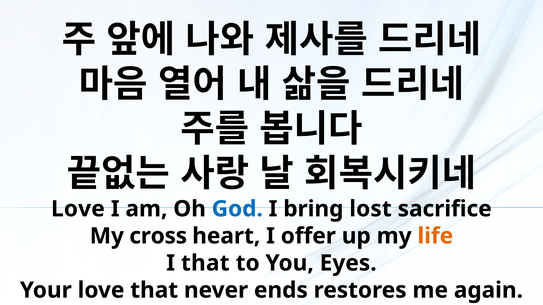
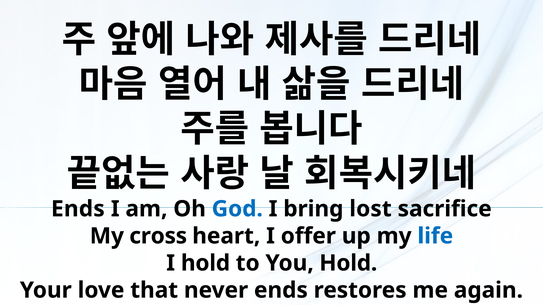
Love at (78, 209): Love -> Ends
life colour: orange -> blue
I that: that -> hold
You Eyes: Eyes -> Hold
